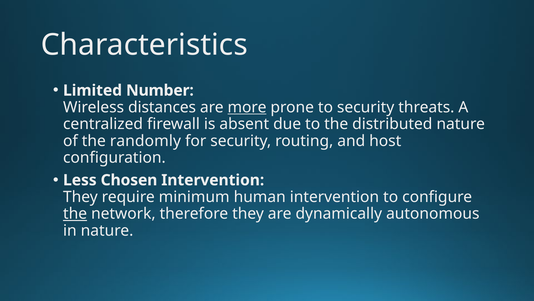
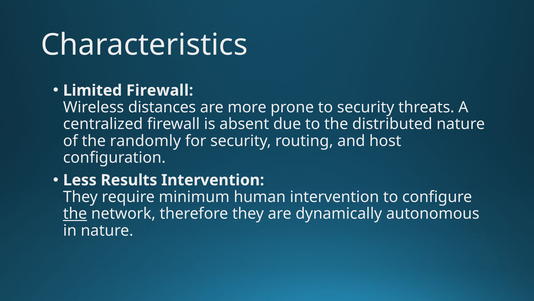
Limited Number: Number -> Firewall
more underline: present -> none
Chosen: Chosen -> Results
